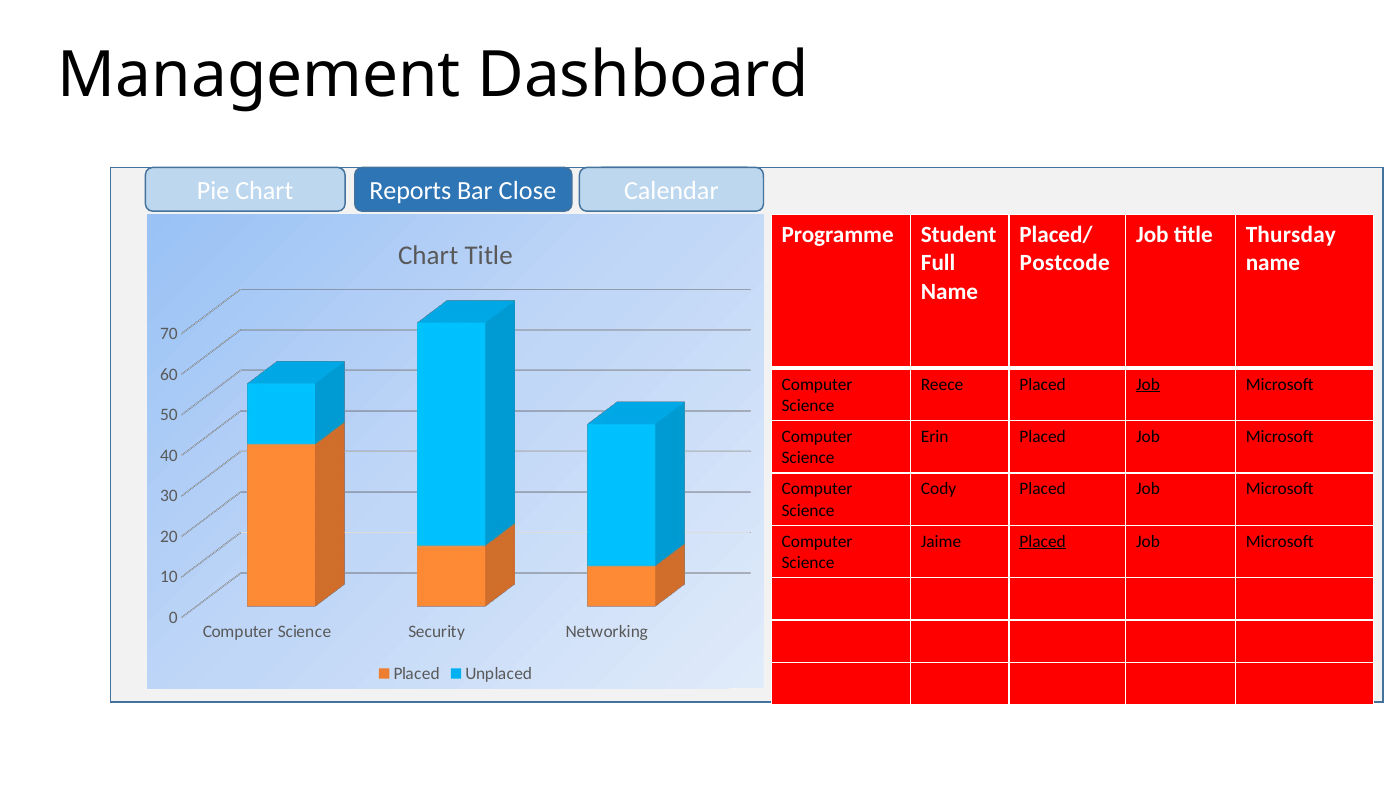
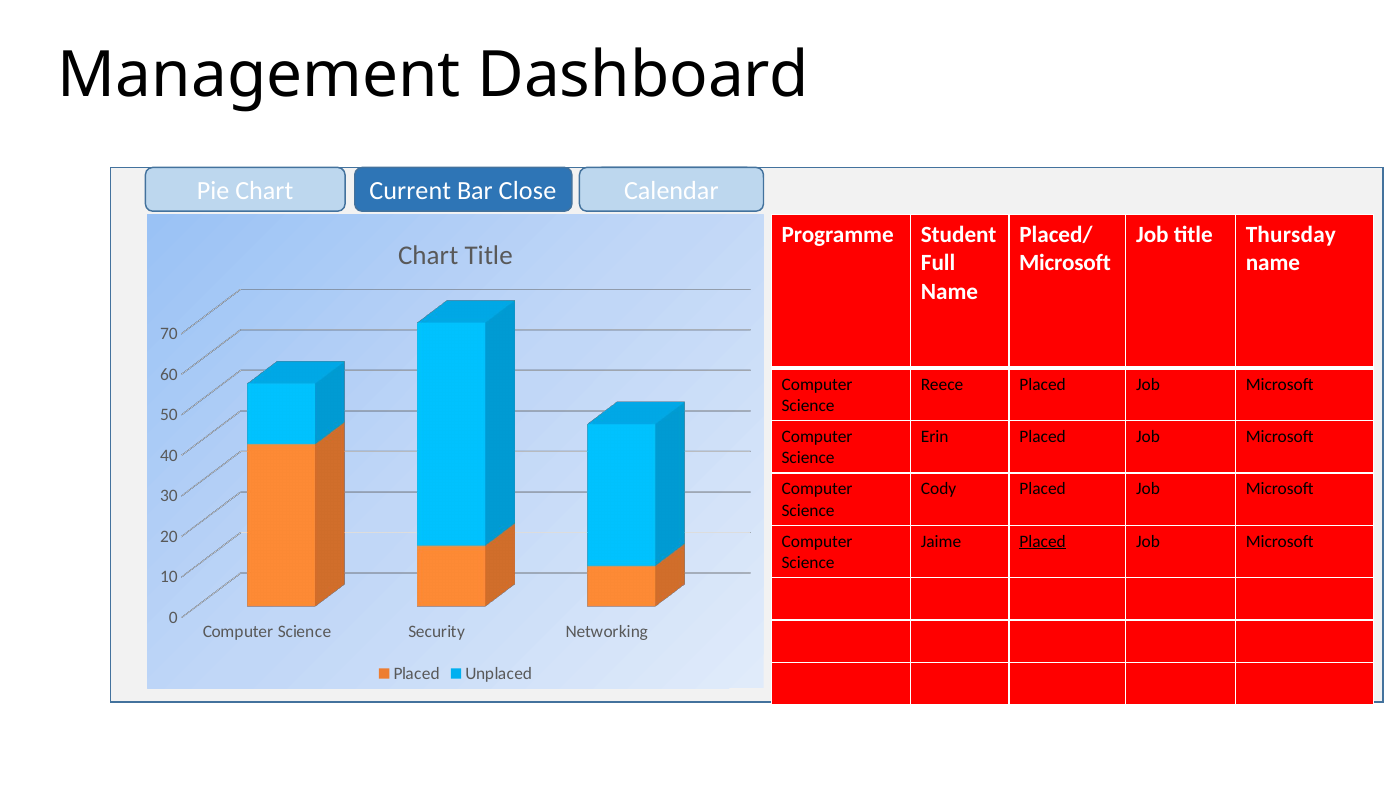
Reports: Reports -> Current
Postcode at (1065, 263): Postcode -> Microsoft
Job at (1148, 384) underline: present -> none
